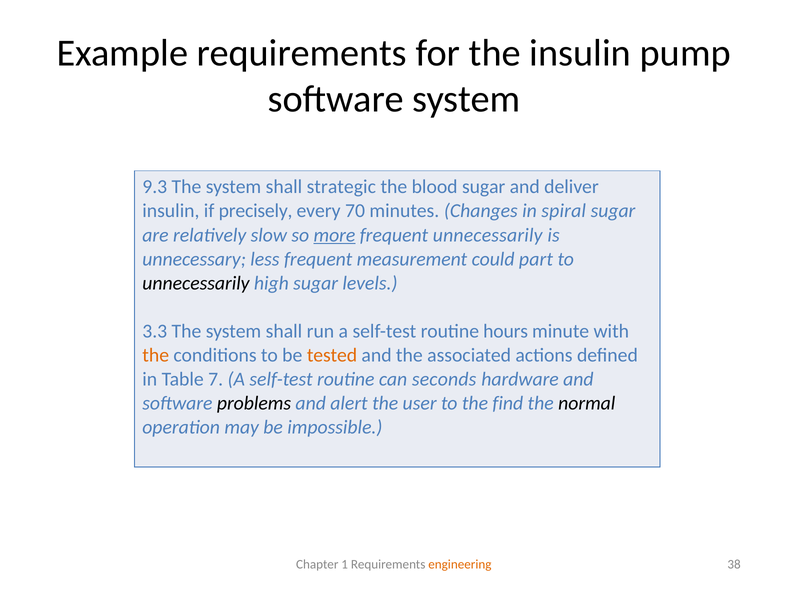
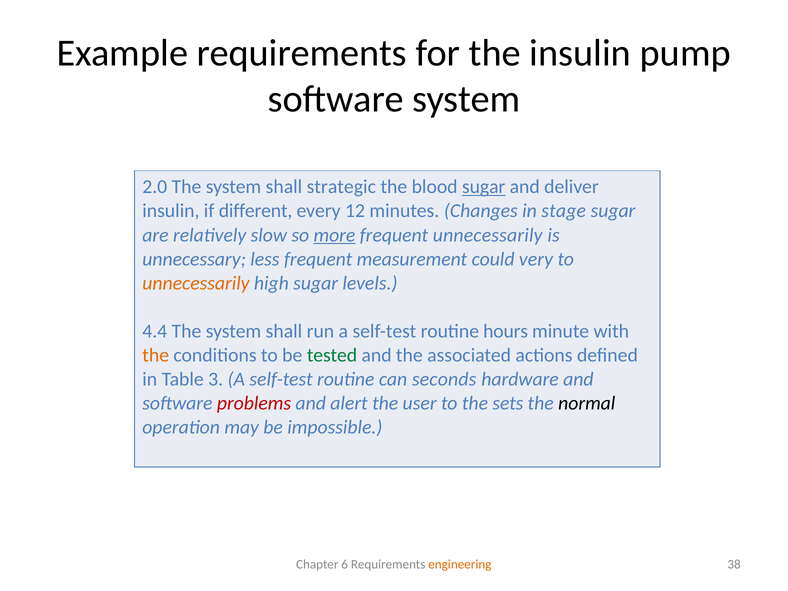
9.3: 9.3 -> 2.0
sugar at (484, 187) underline: none -> present
precisely: precisely -> different
70: 70 -> 12
spiral: spiral -> stage
part: part -> very
unnecessarily at (196, 283) colour: black -> orange
3.3: 3.3 -> 4.4
tested colour: orange -> green
7: 7 -> 3
problems colour: black -> red
find: find -> sets
1: 1 -> 6
